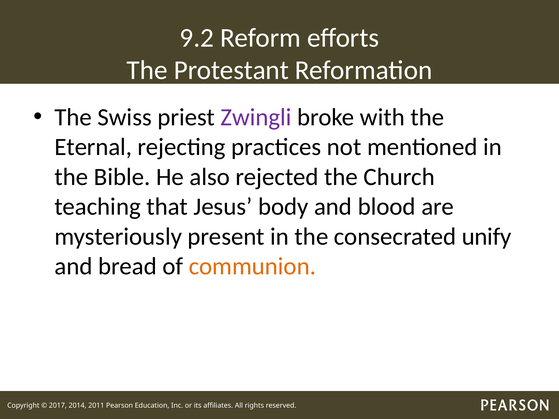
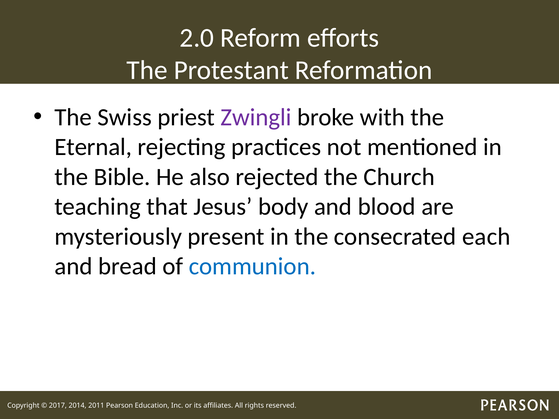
9.2: 9.2 -> 2.0
unify: unify -> each
communion colour: orange -> blue
